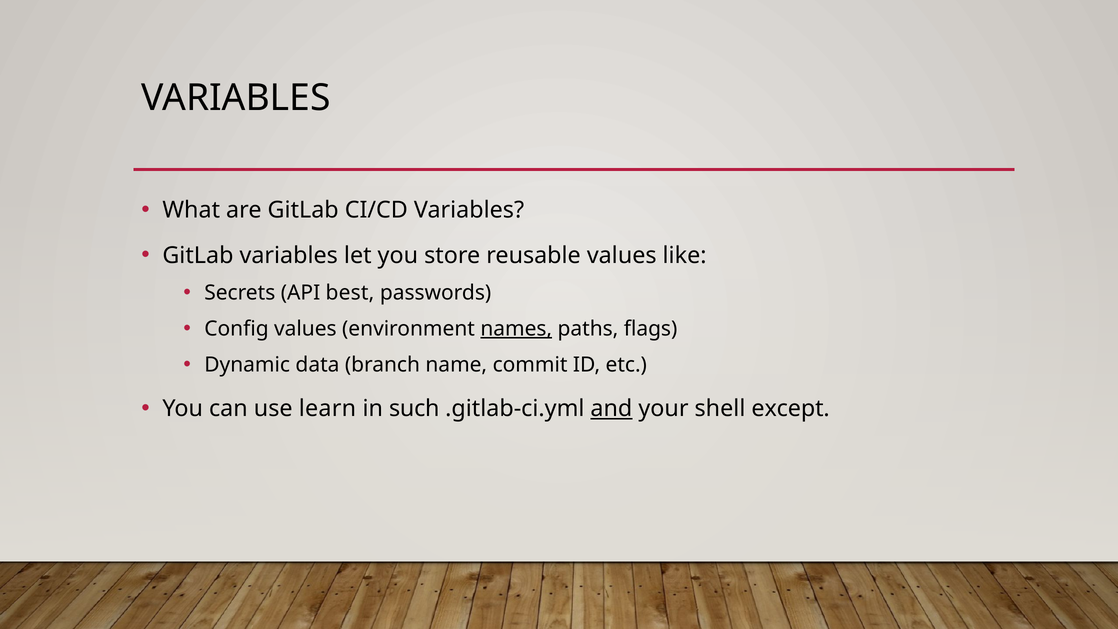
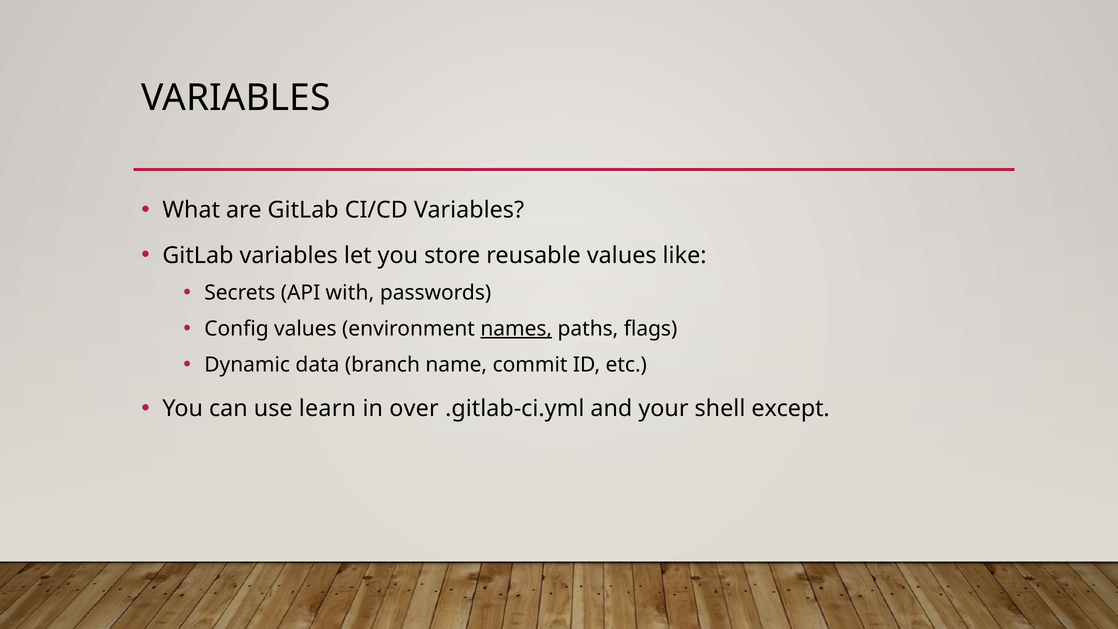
best: best -> with
such: such -> over
and underline: present -> none
